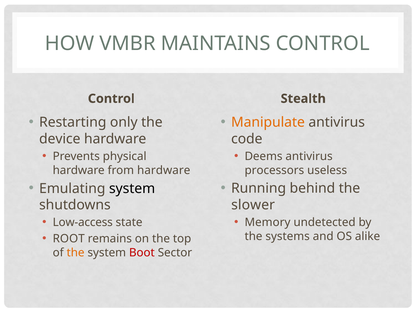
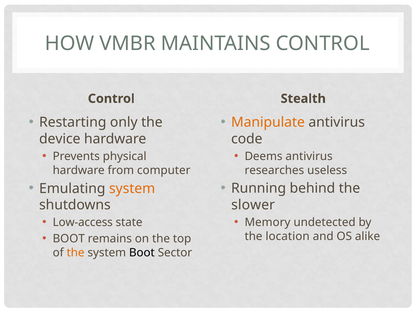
processors: processors -> researches
from hardware: hardware -> computer
system at (132, 188) colour: black -> orange
ROOT at (69, 239): ROOT -> BOOT
systems: systems -> location
Boot at (142, 253) colour: red -> black
